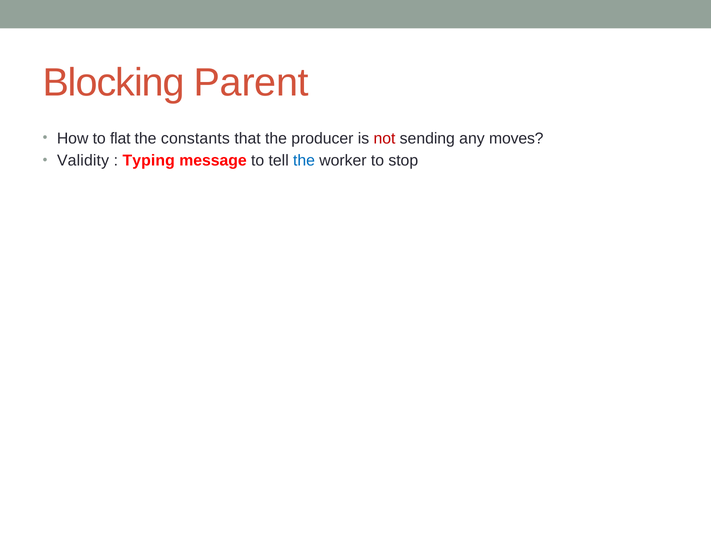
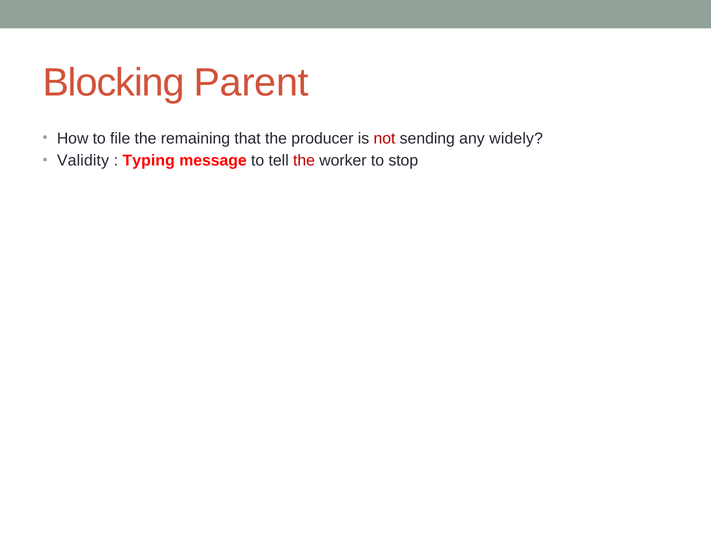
flat: flat -> file
constants: constants -> remaining
moves: moves -> widely
the at (304, 161) colour: blue -> red
